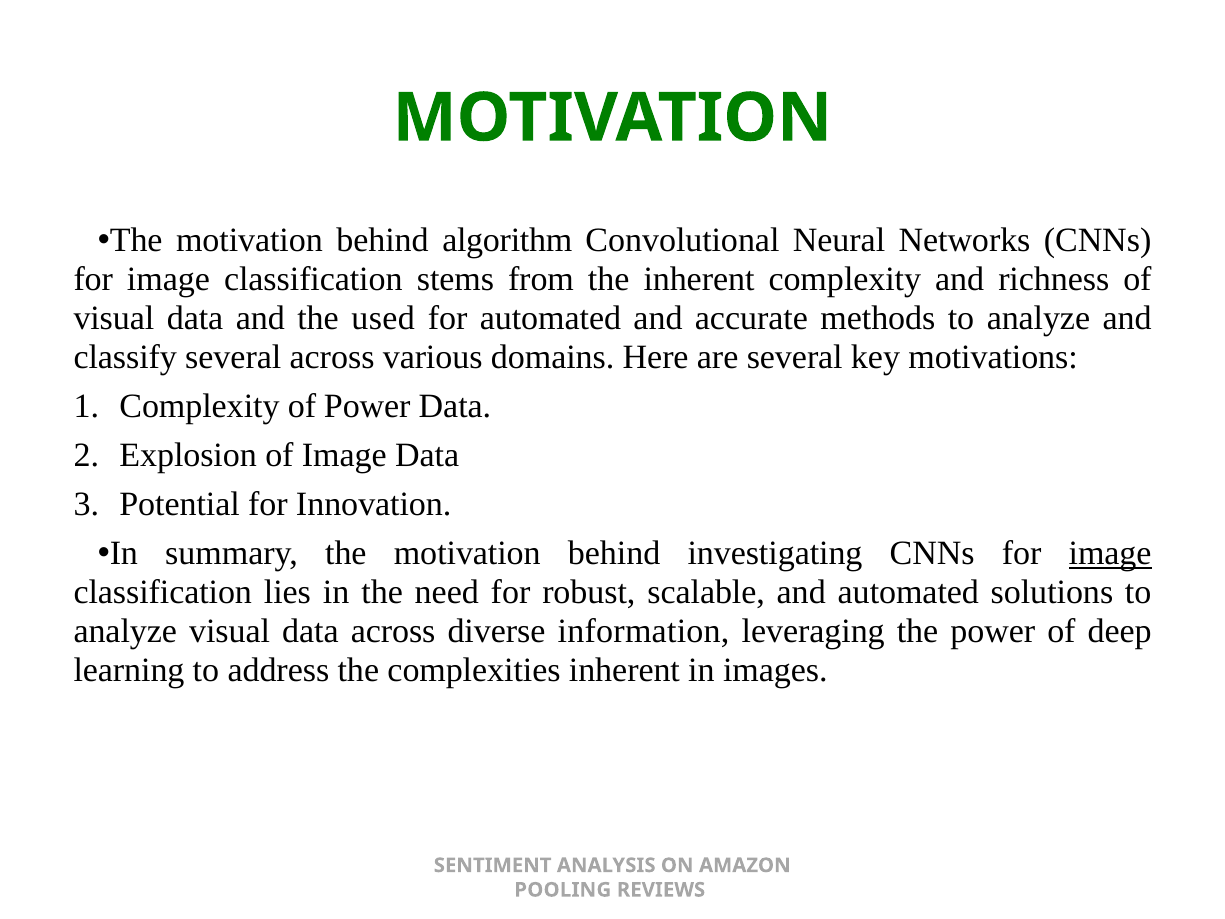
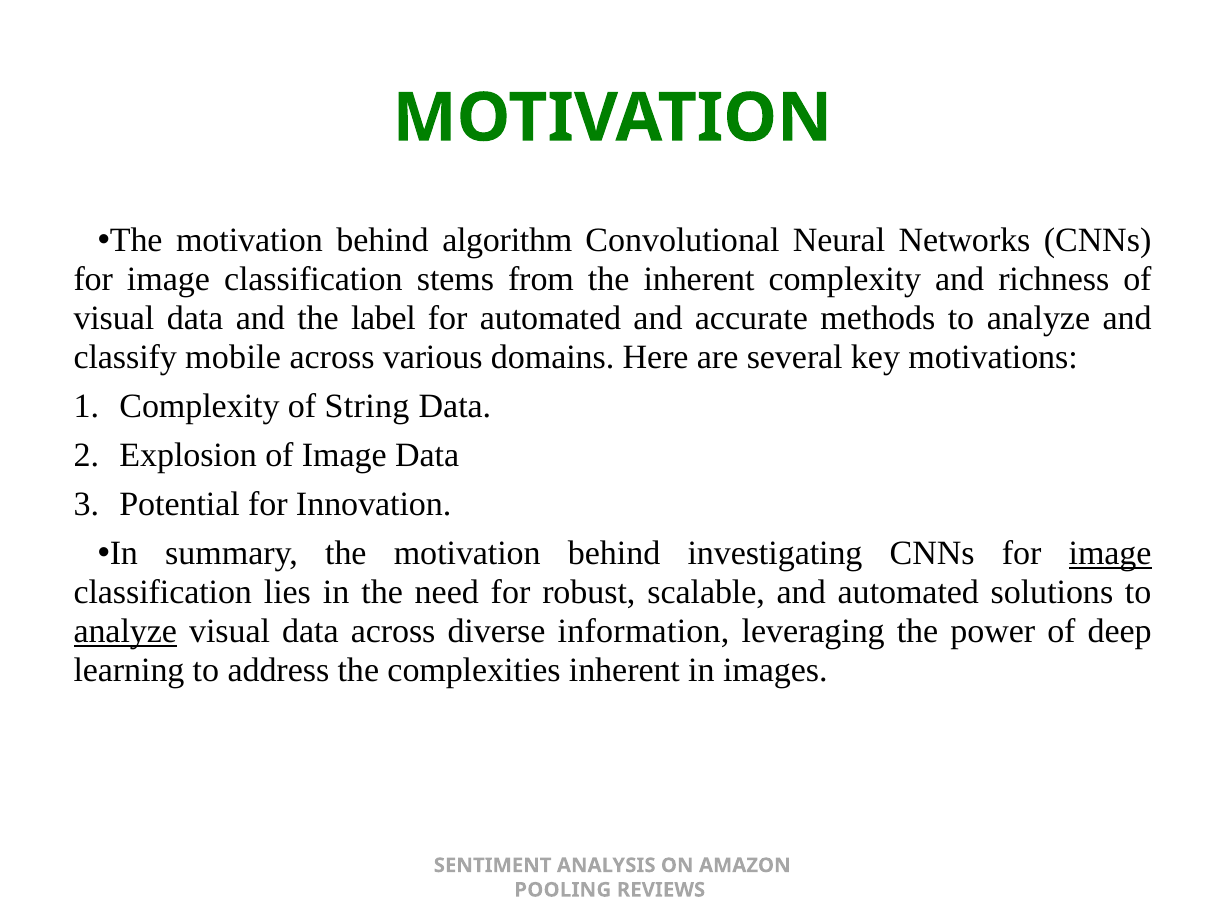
used: used -> label
classify several: several -> mobile
of Power: Power -> String
analyze at (125, 631) underline: none -> present
